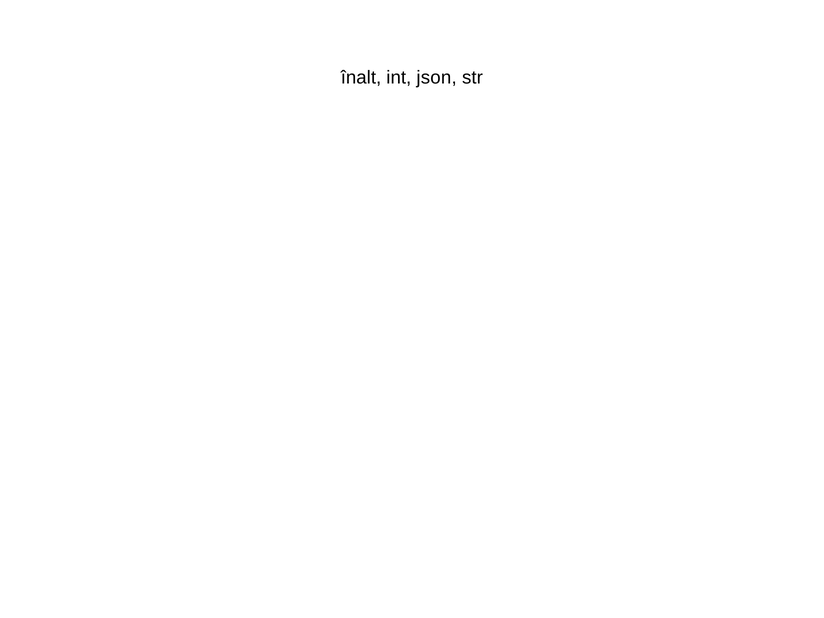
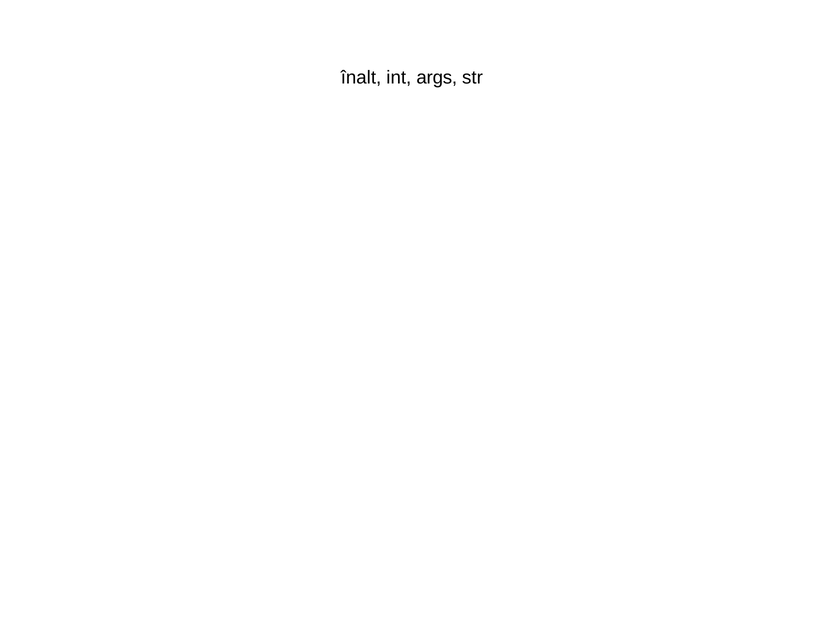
json: json -> args
